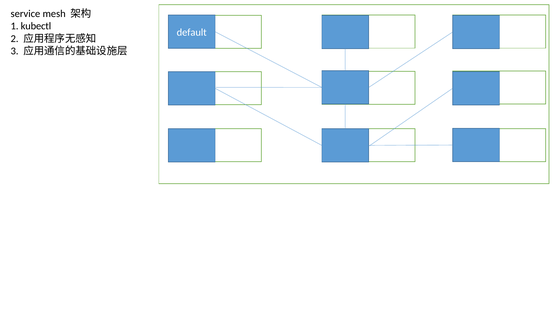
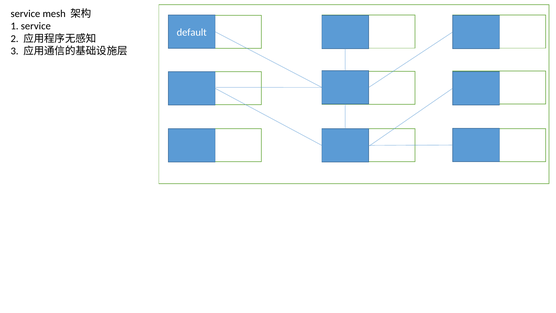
1 kubectl: kubectl -> service
